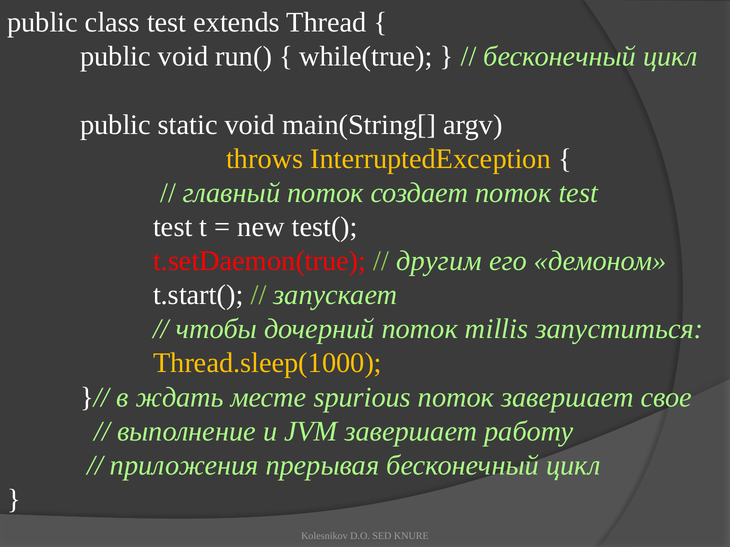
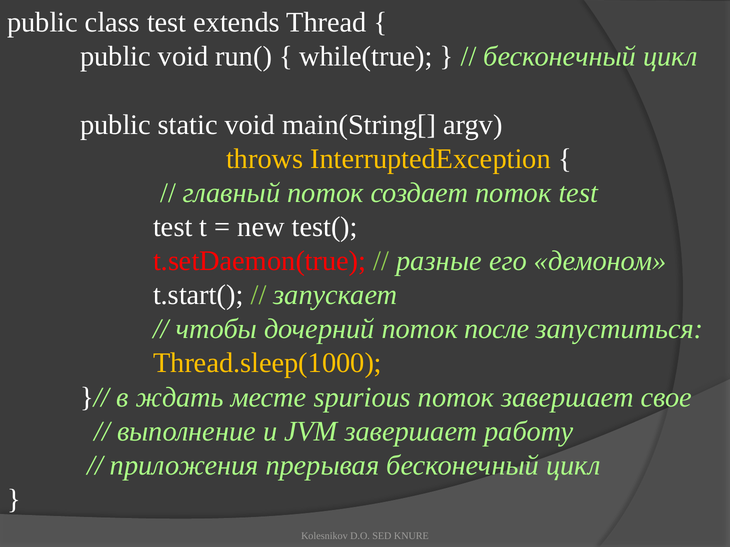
другим: другим -> разные
millis: millis -> после
